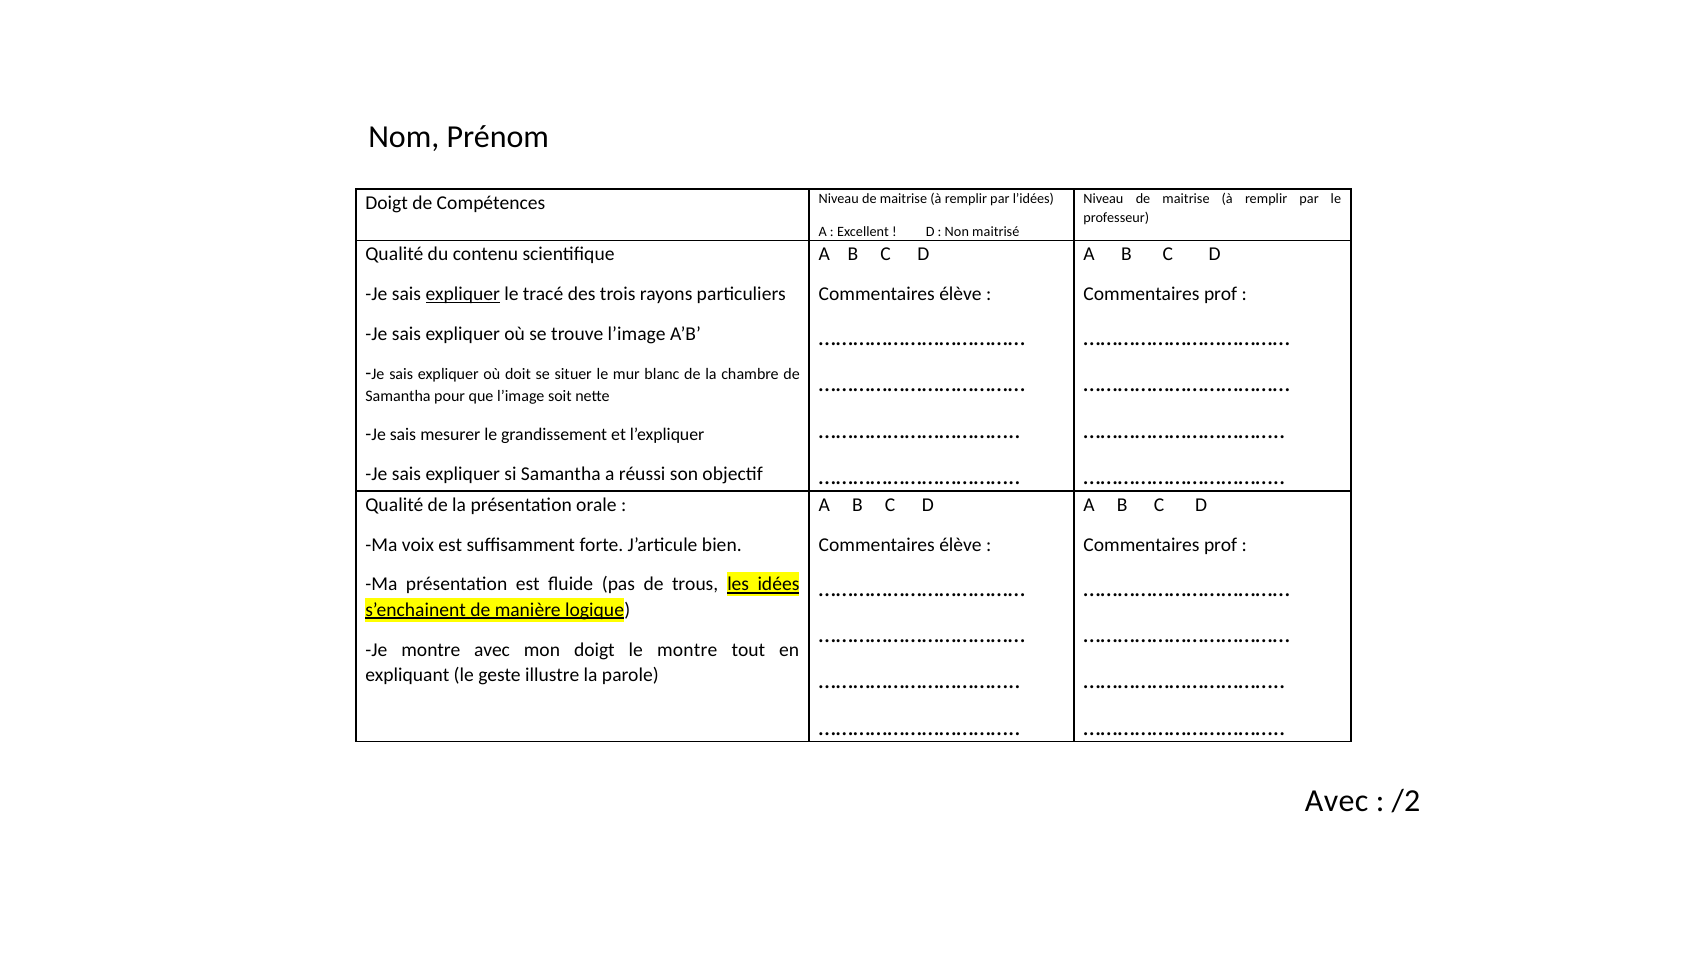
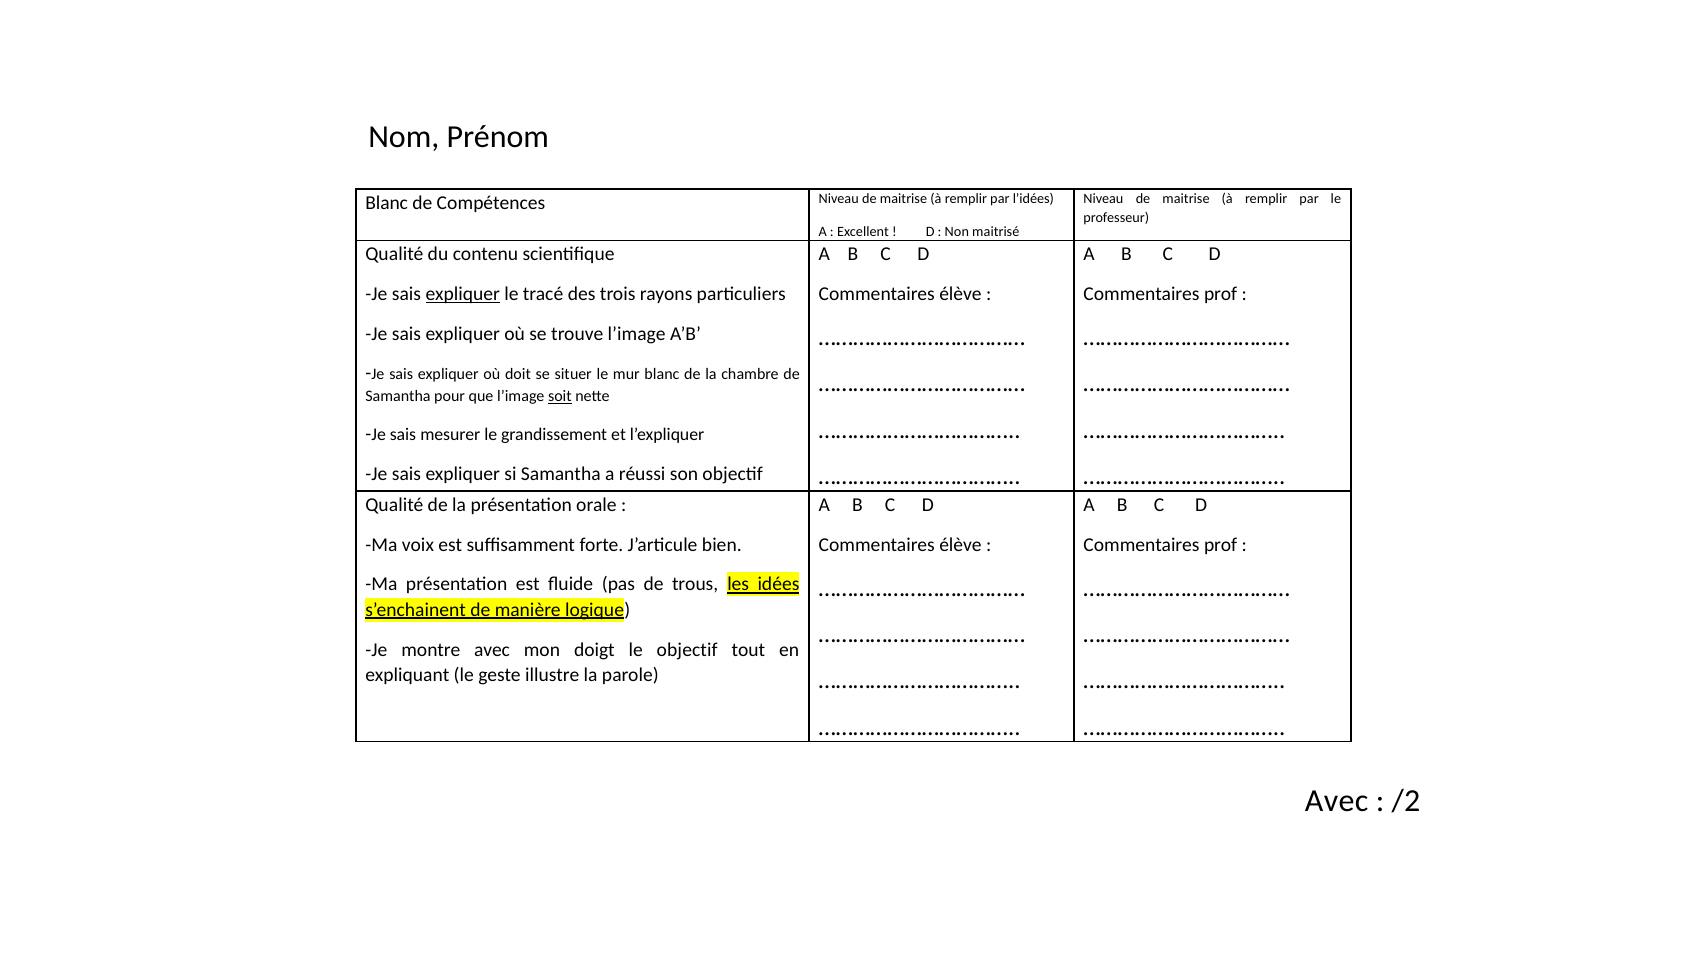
Doigt at (387, 203): Doigt -> Blanc
soit underline: none -> present
le montre: montre -> objectif
